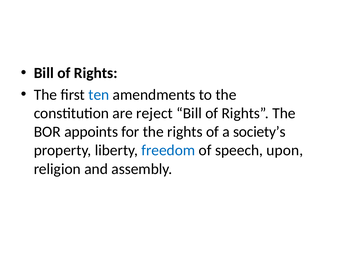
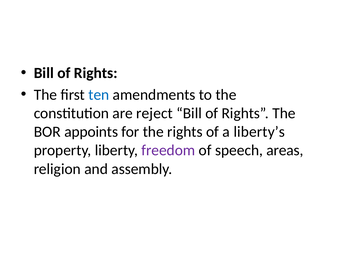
society’s: society’s -> liberty’s
freedom colour: blue -> purple
upon: upon -> areas
